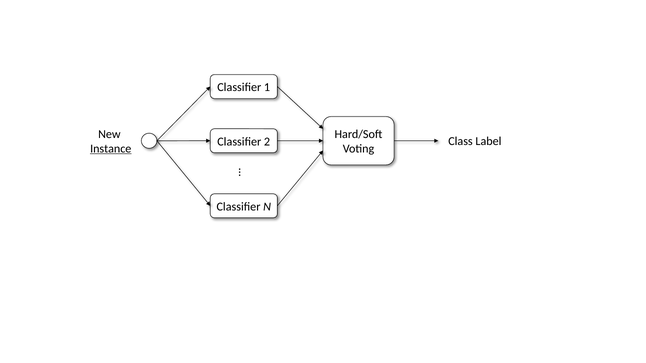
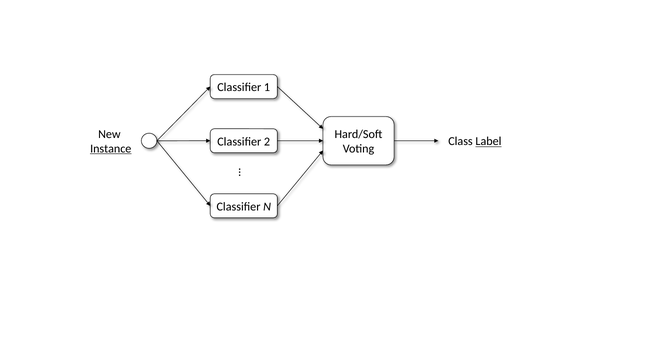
Label underline: none -> present
